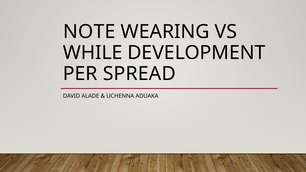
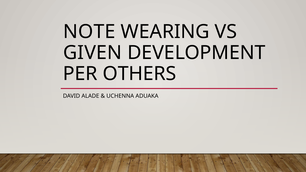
WHILE: WHILE -> GIVEN
SPREAD: SPREAD -> OTHERS
